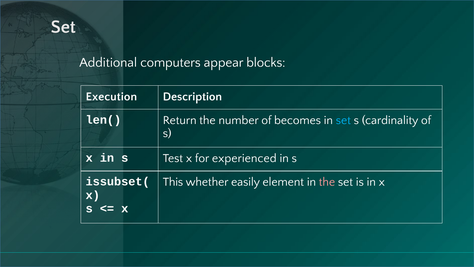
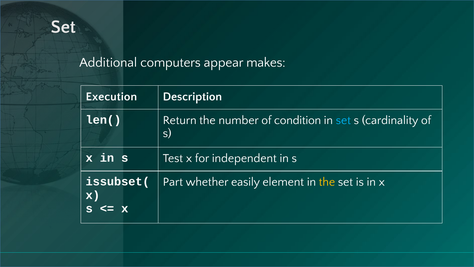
blocks: blocks -> makes
becomes: becomes -> condition
experienced: experienced -> independent
This: This -> Part
the at (327, 182) colour: pink -> yellow
